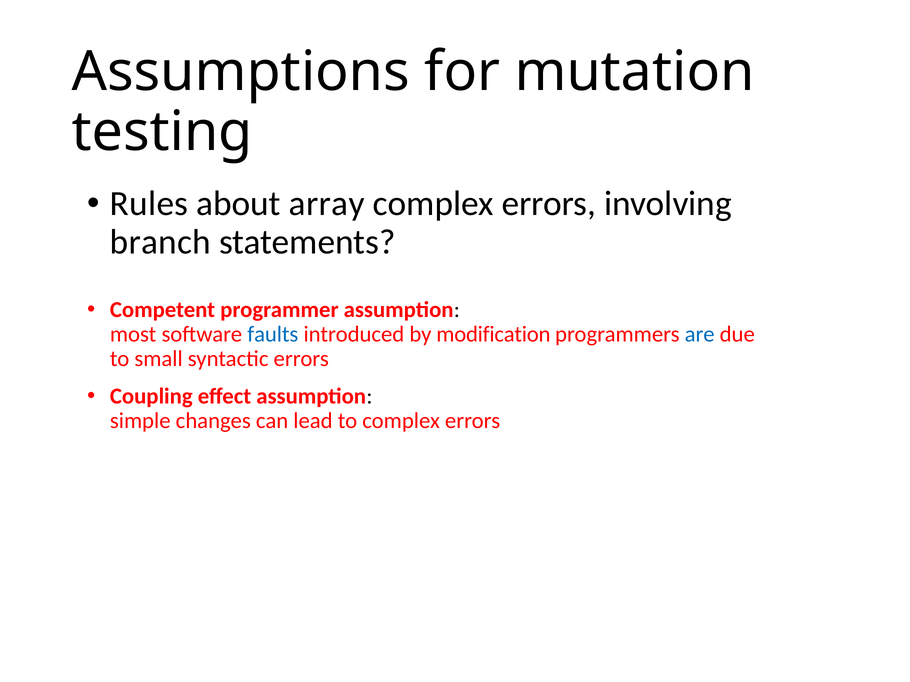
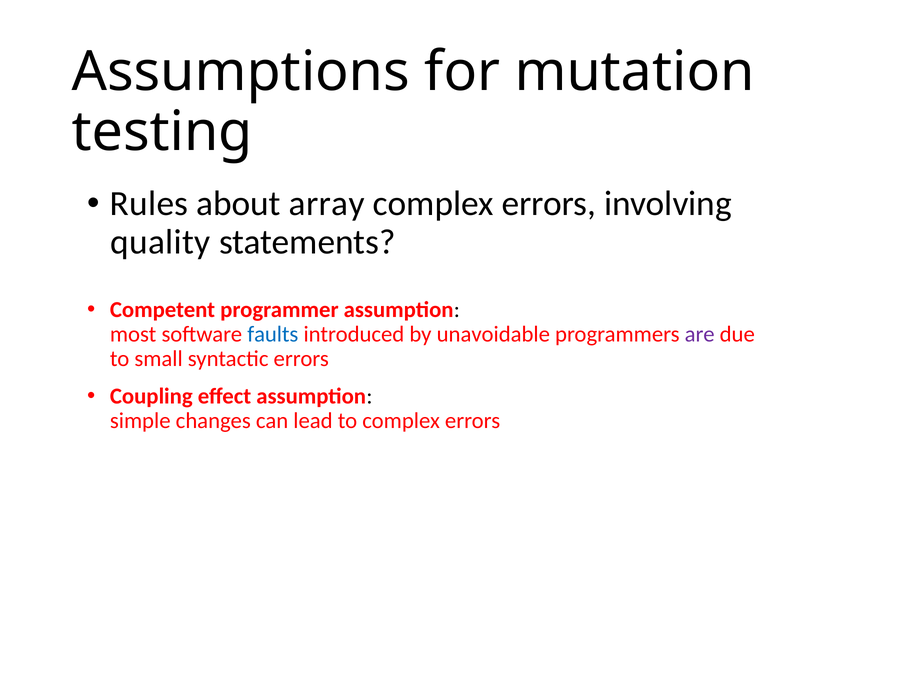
branch: branch -> quality
modification: modification -> unavoidable
are colour: blue -> purple
